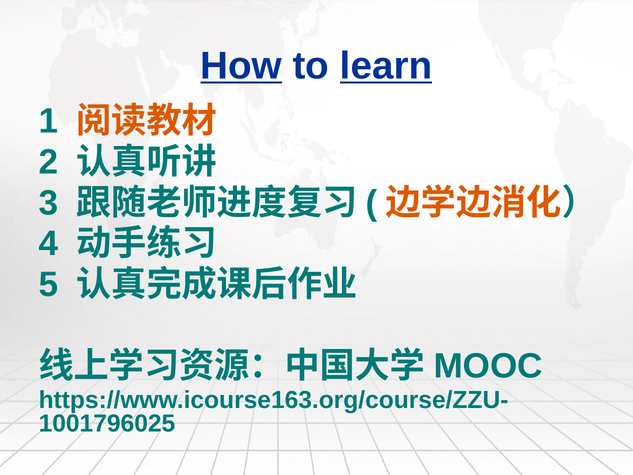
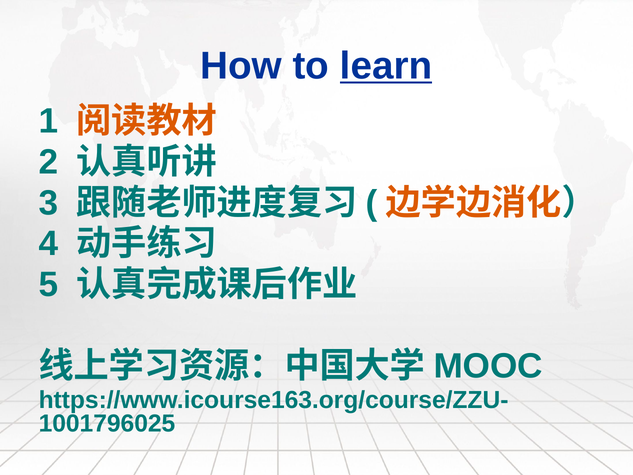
How underline: present -> none
